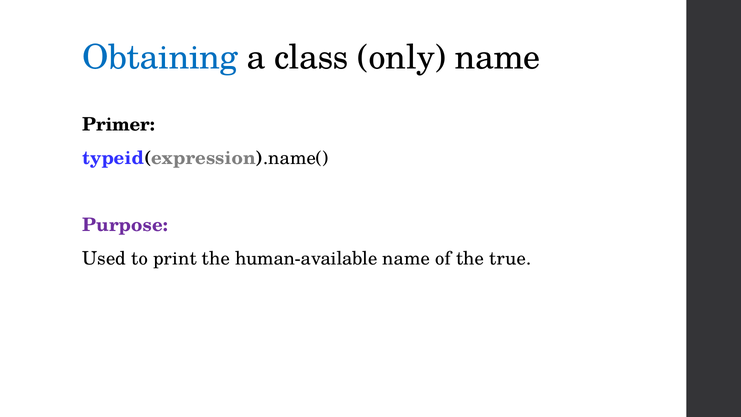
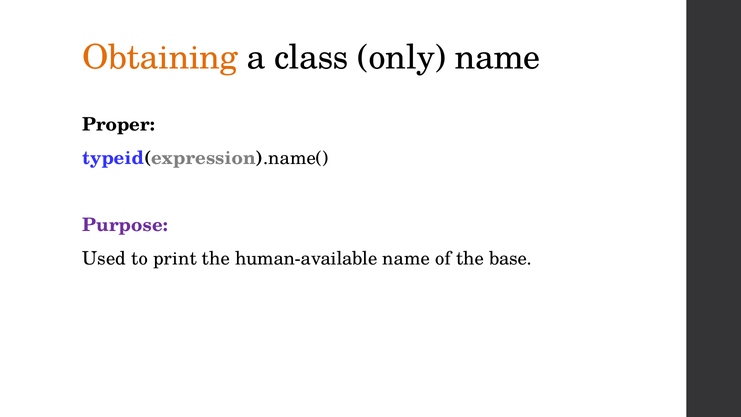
Obtaining colour: blue -> orange
Primer: Primer -> Proper
true: true -> base
